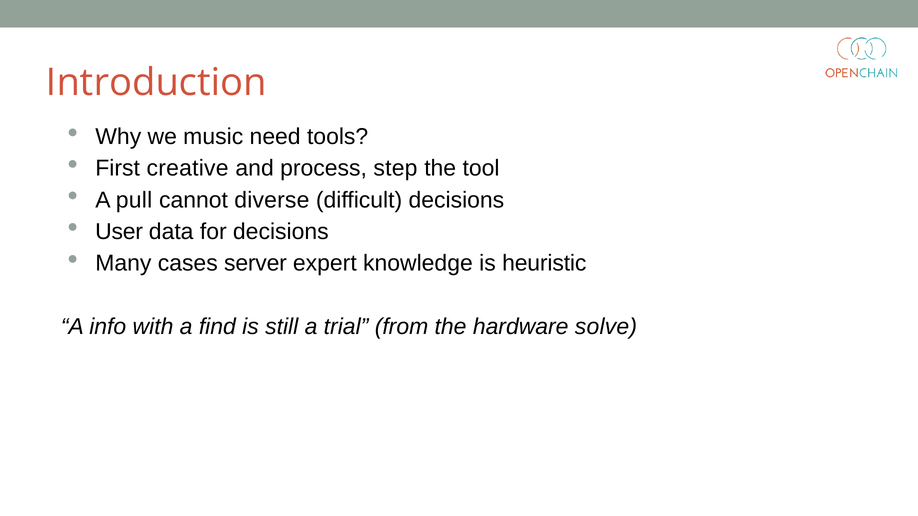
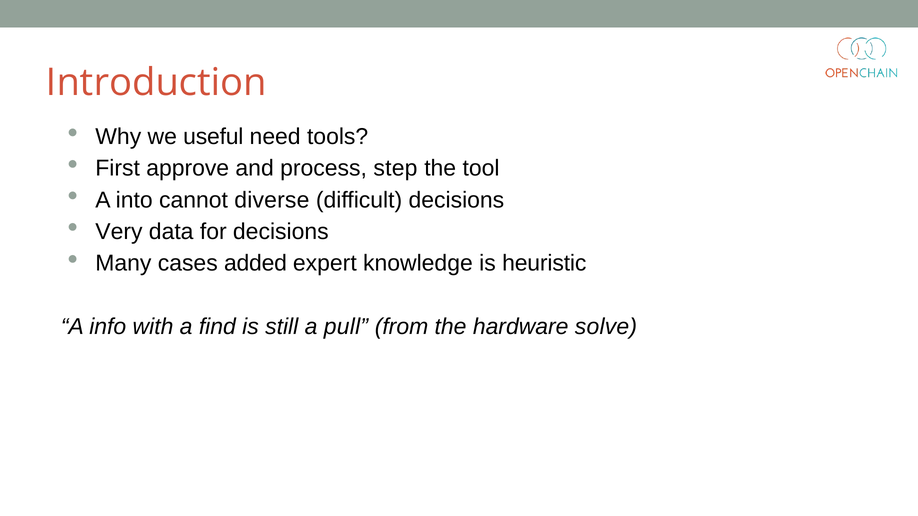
music: music -> useful
creative: creative -> approve
pull: pull -> into
User: User -> Very
server: server -> added
trial: trial -> pull
